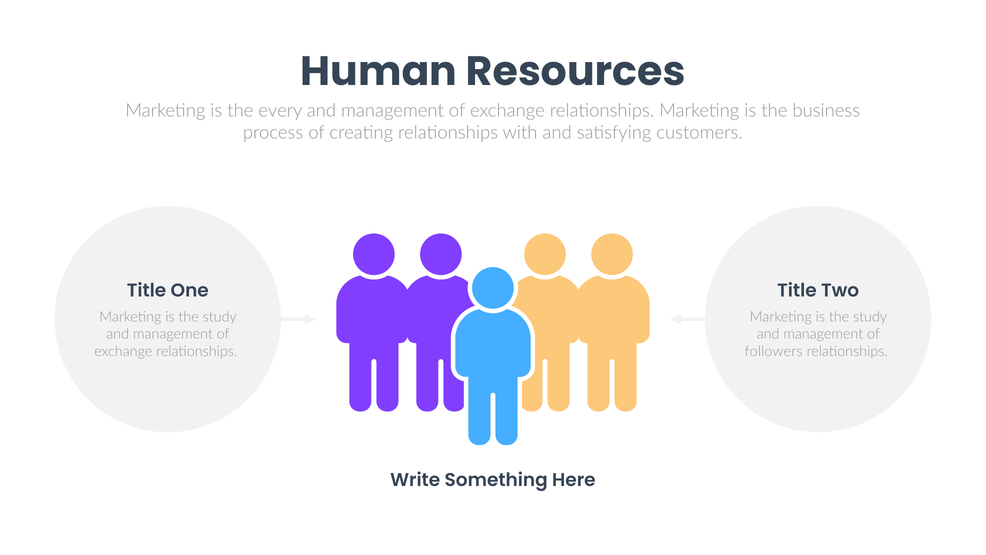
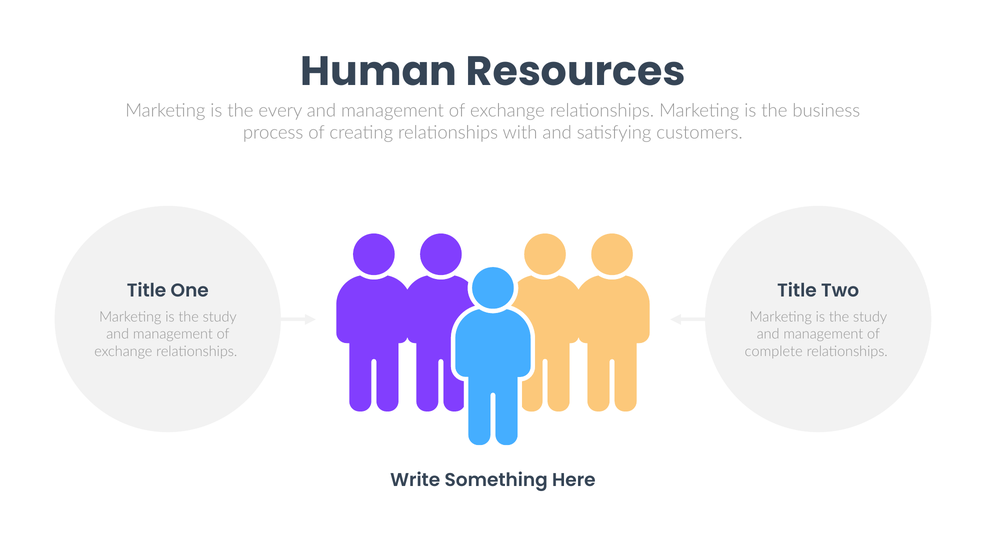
followers: followers -> complete
